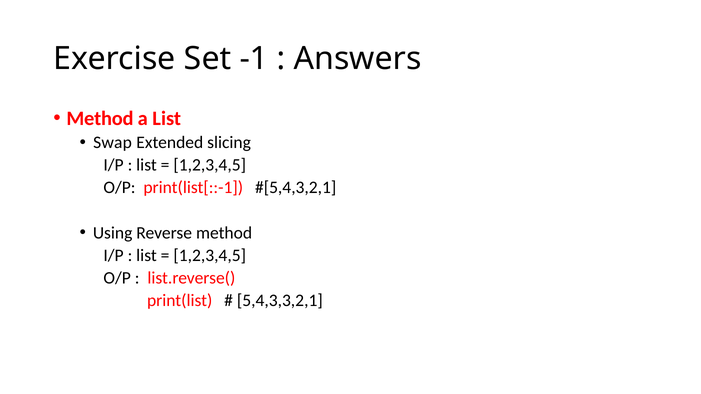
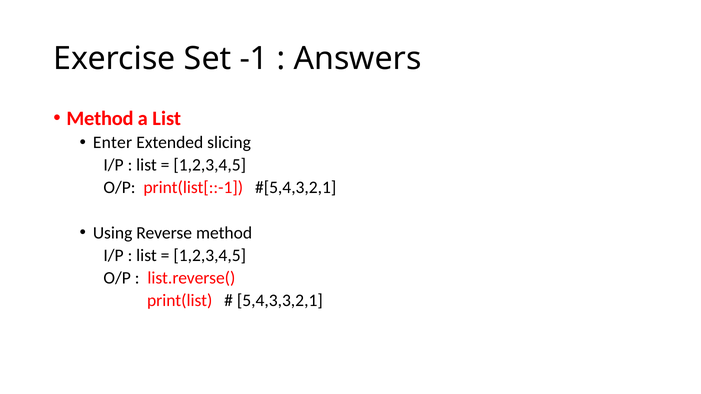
Swap: Swap -> Enter
